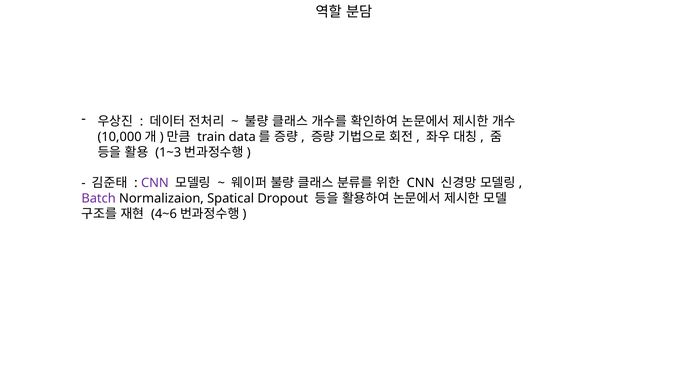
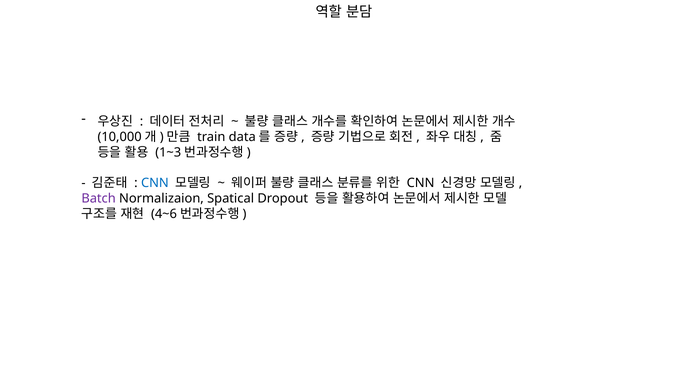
CNN at (155, 183) colour: purple -> blue
